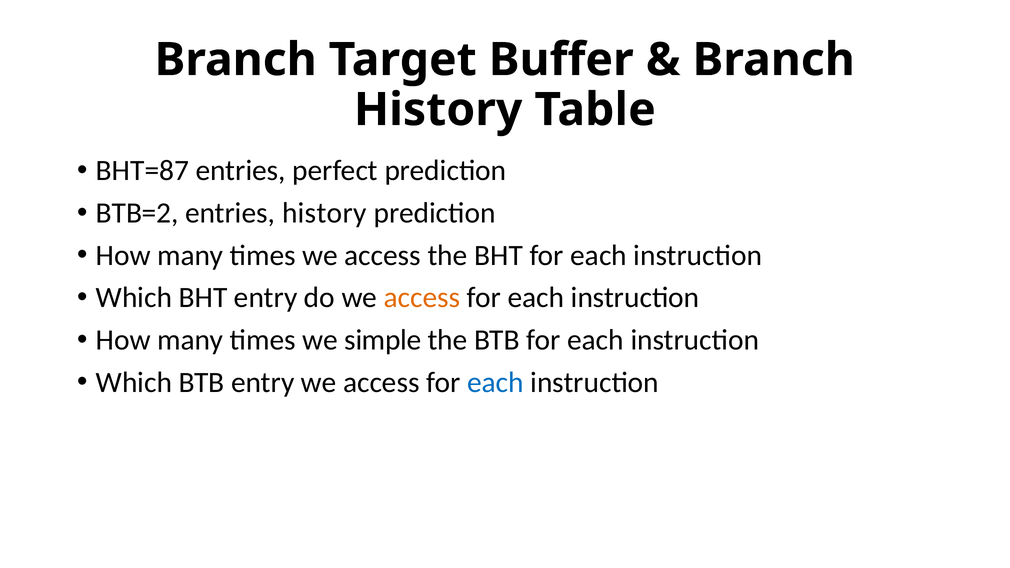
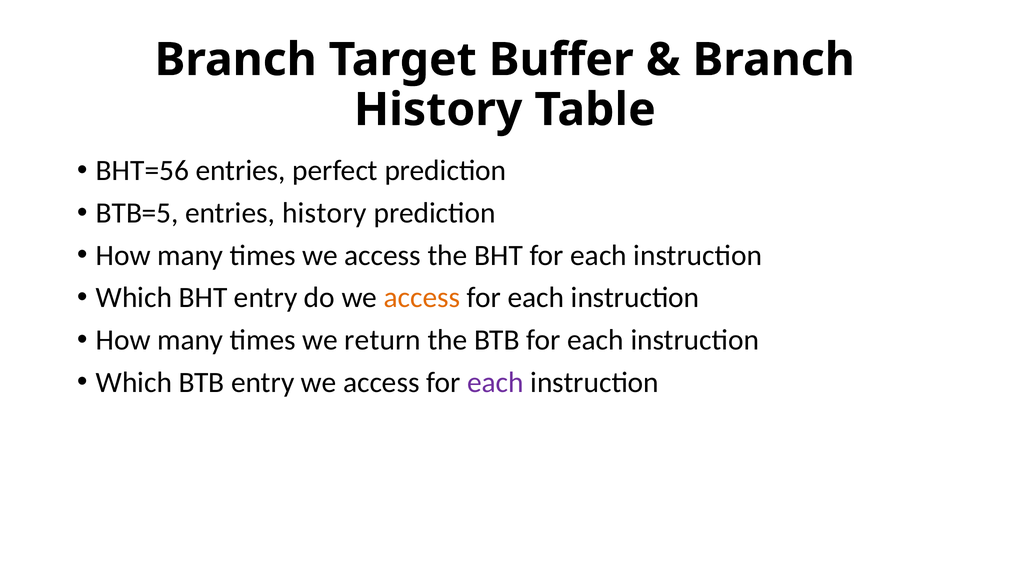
BHT=87: BHT=87 -> BHT=56
BTB=2: BTB=2 -> BTB=5
simple: simple -> return
each at (495, 383) colour: blue -> purple
